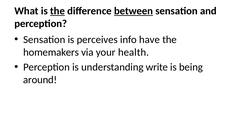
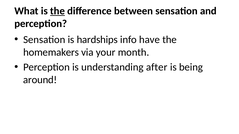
between underline: present -> none
perceives: perceives -> hardships
health: health -> month
write: write -> after
